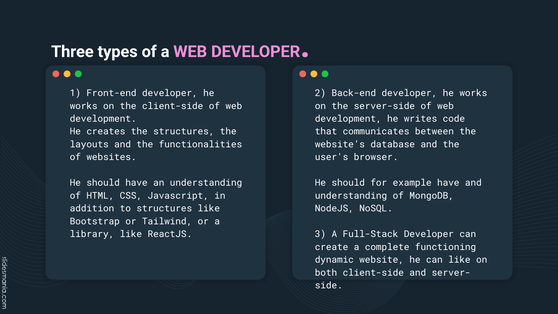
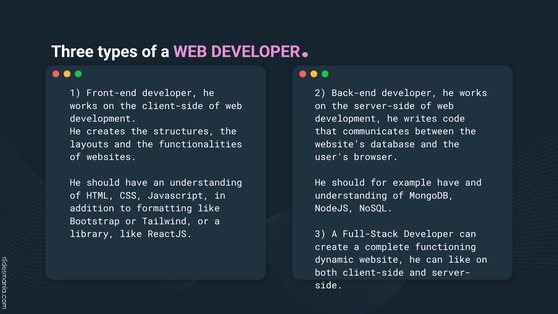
to structures: structures -> formatting
